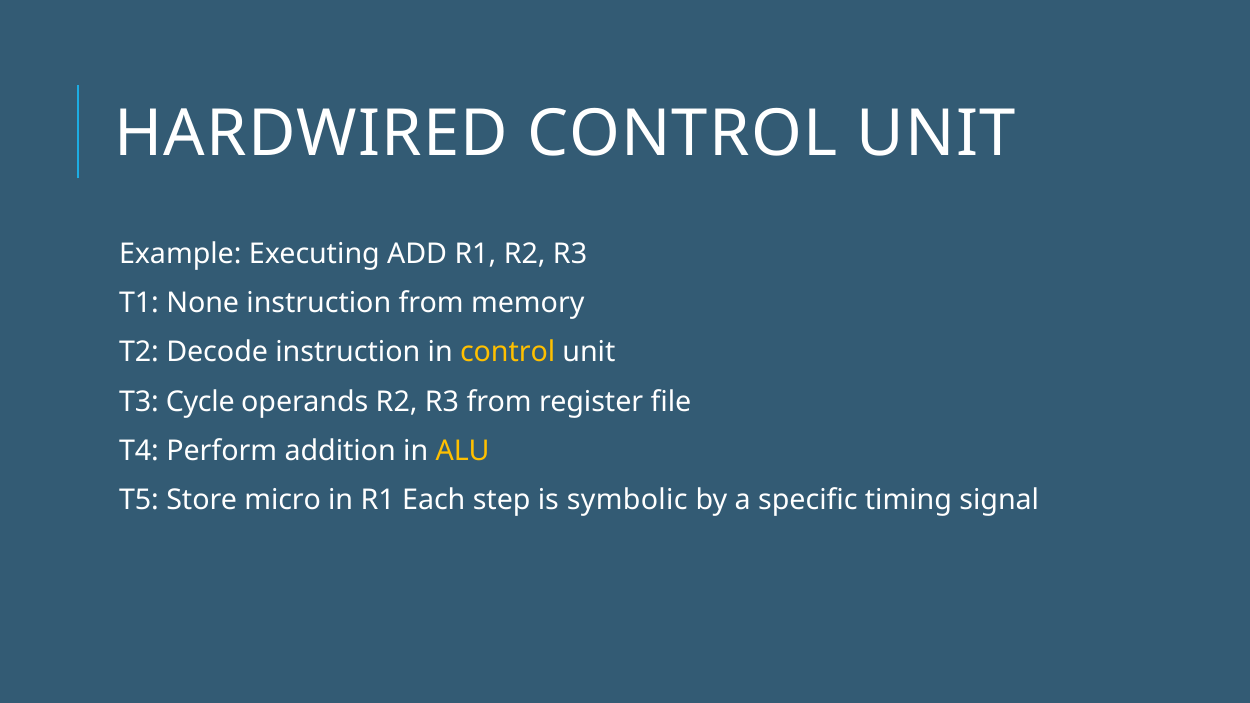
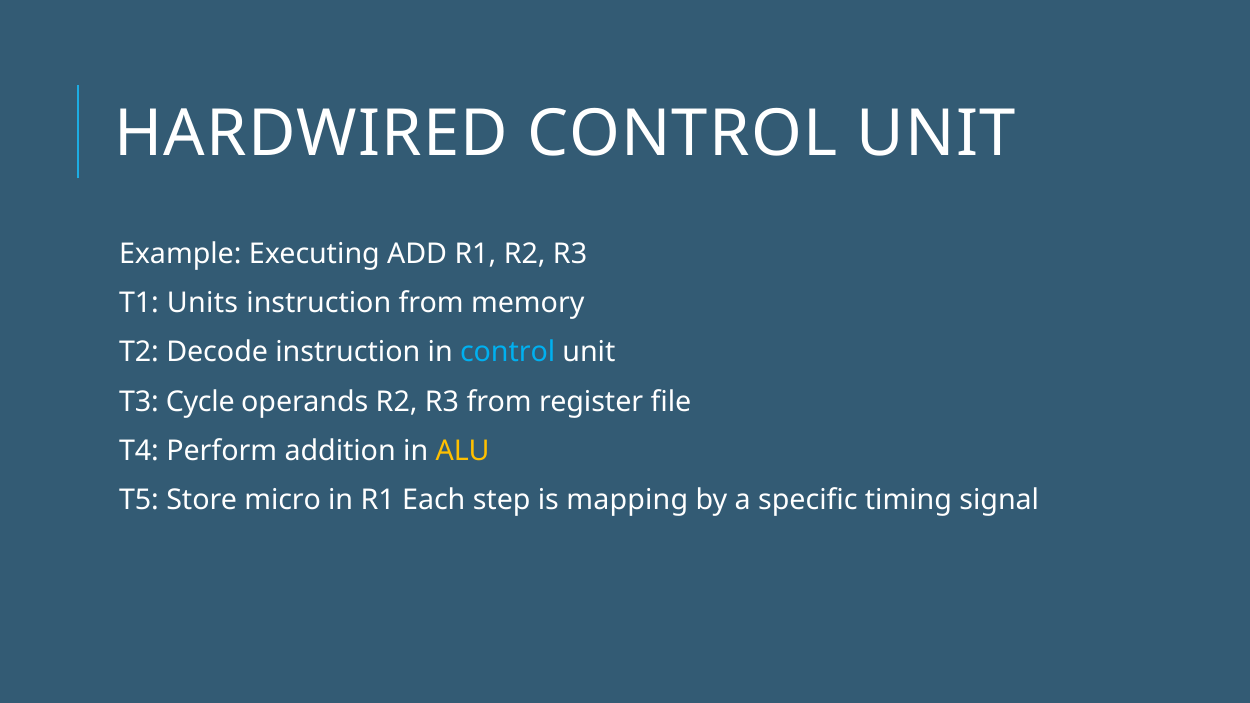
None: None -> Units
control at (508, 353) colour: yellow -> light blue
symbolic: symbolic -> mapping
